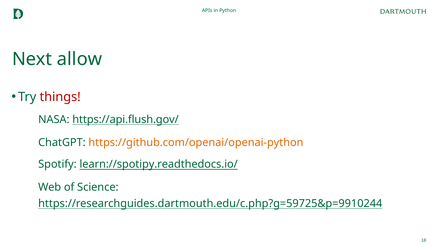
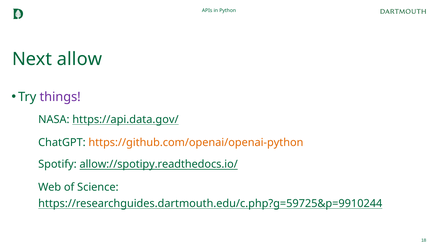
things colour: red -> purple
https://api.flush.gov/: https://api.flush.gov/ -> https://api.data.gov/
learn://spotipy.readthedocs.io/: learn://spotipy.readthedocs.io/ -> allow://spotipy.readthedocs.io/
